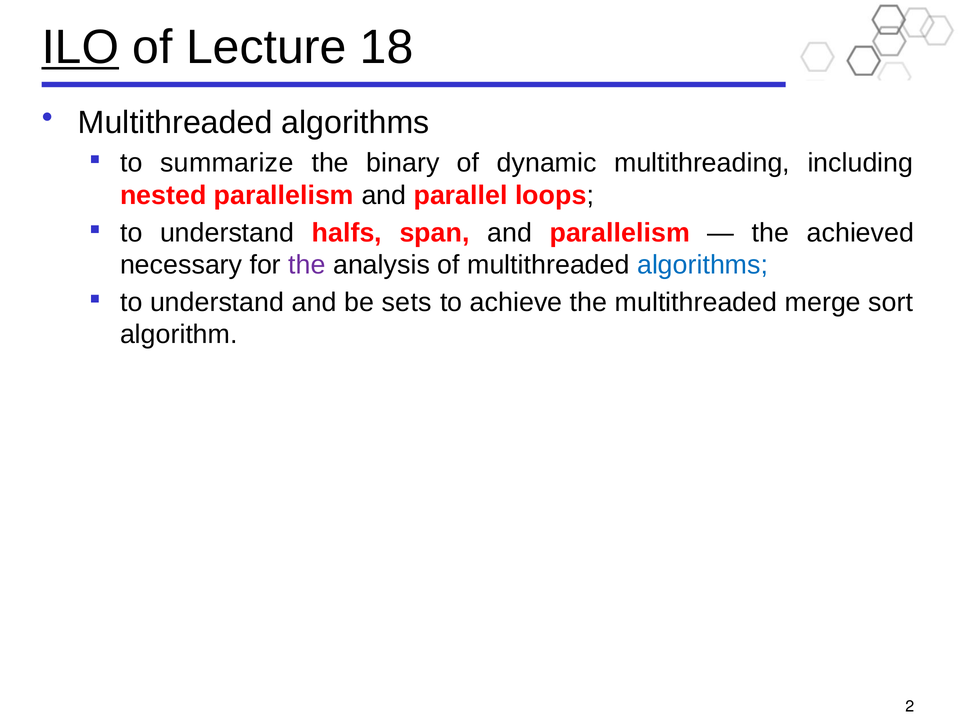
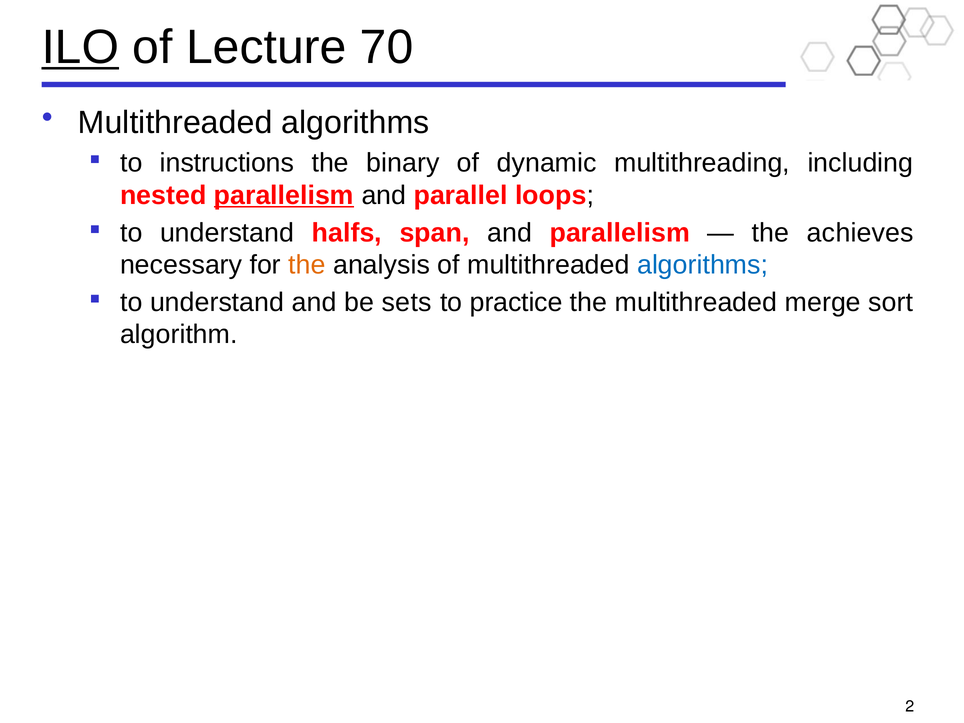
18: 18 -> 70
summarize: summarize -> instructions
parallelism at (284, 195) underline: none -> present
achieved: achieved -> achieves
the at (307, 265) colour: purple -> orange
achieve: achieve -> practice
